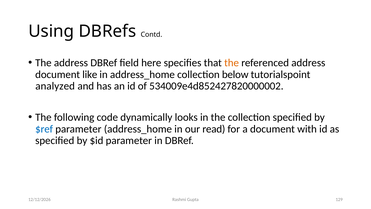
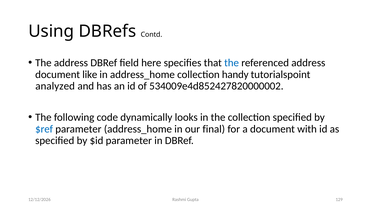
the at (232, 63) colour: orange -> blue
below: below -> handy
read: read -> final
